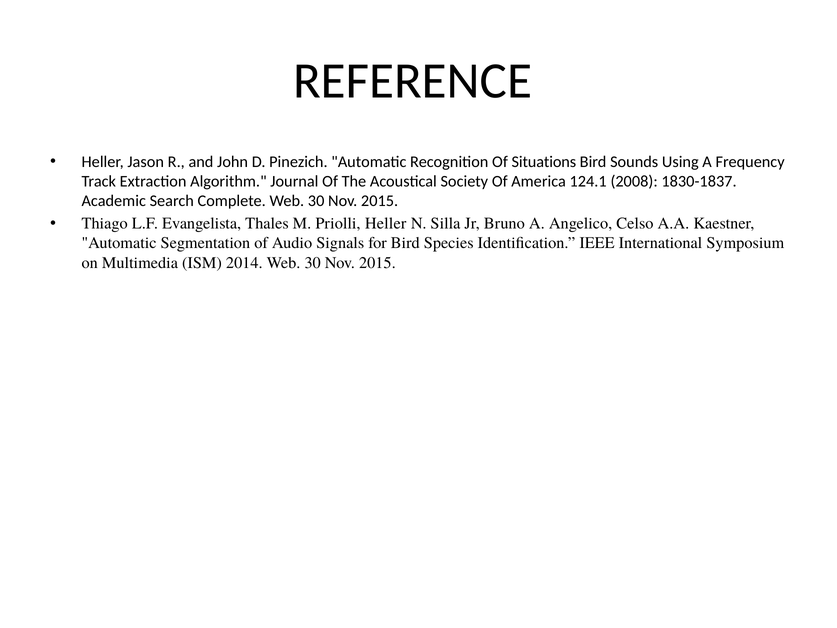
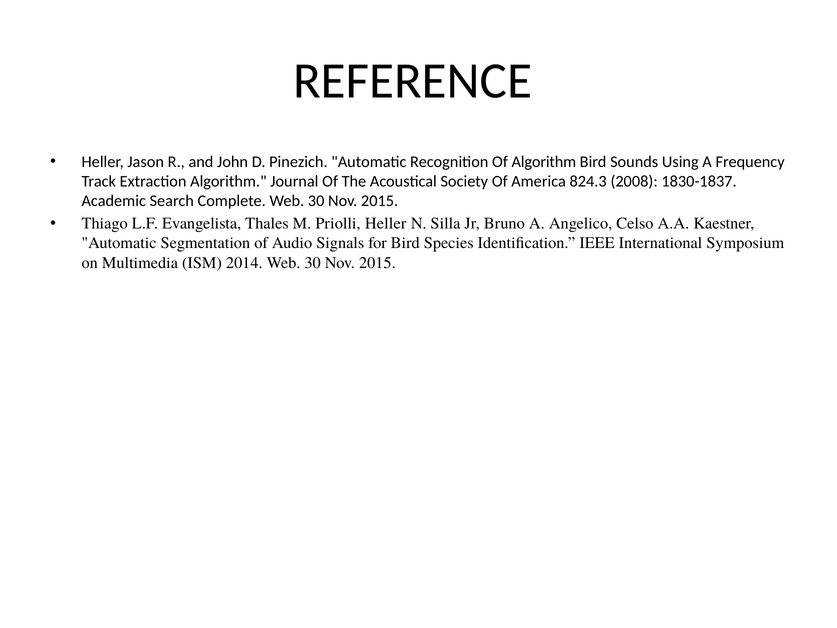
Of Situations: Situations -> Algorithm
124.1: 124.1 -> 824.3
